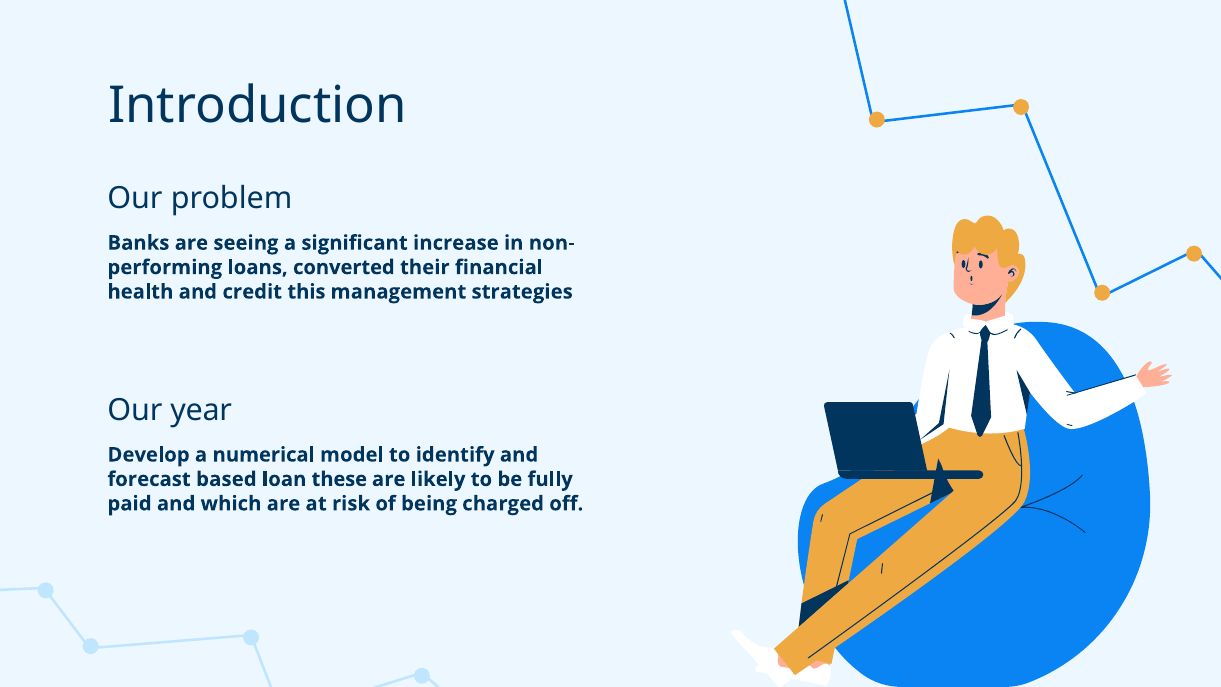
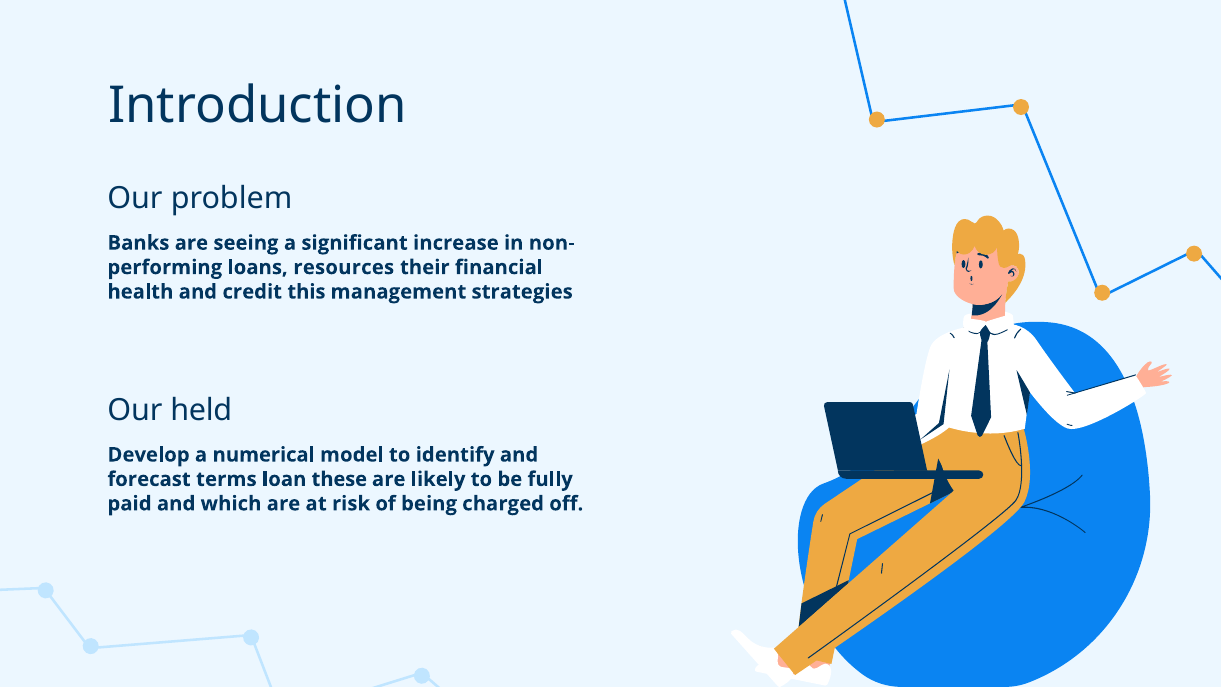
converted: converted -> resources
year: year -> held
based: based -> terms
